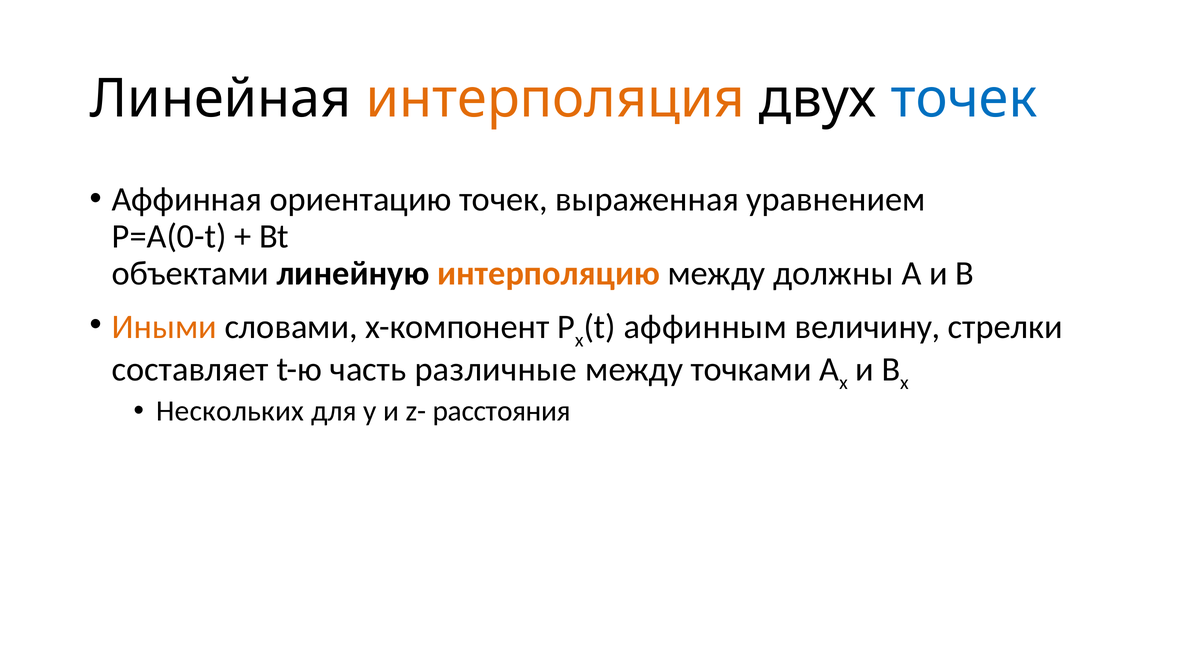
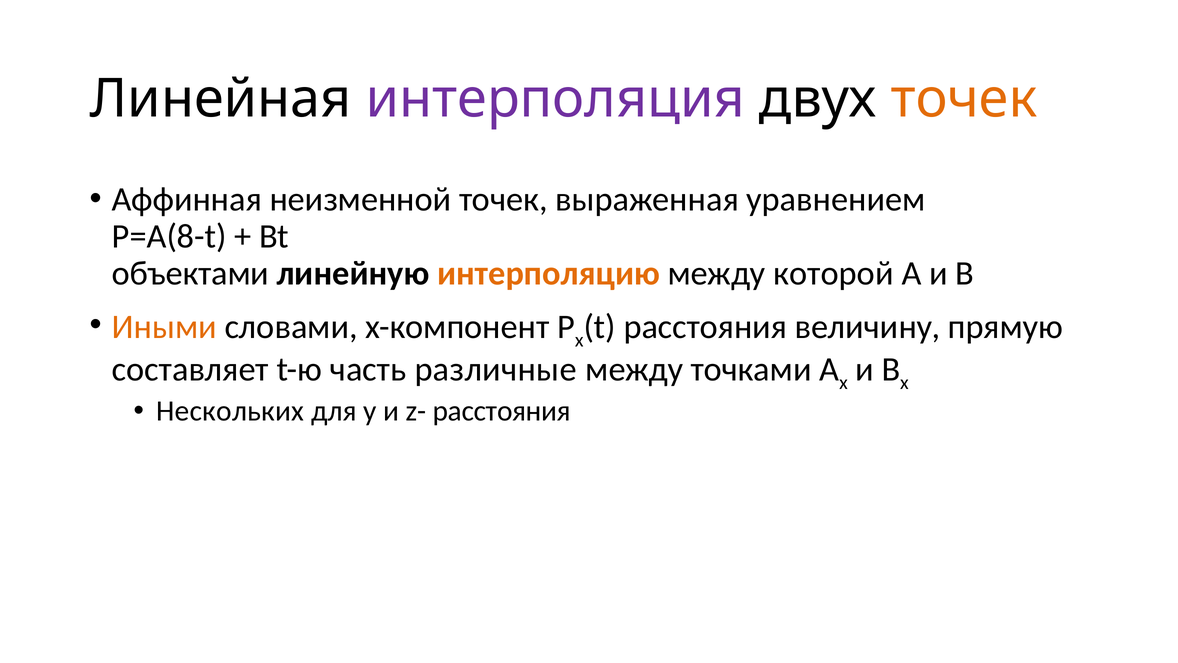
интерполяция colour: orange -> purple
точек at (964, 99) colour: blue -> orange
ориентацию: ориентацию -> неизменной
P=A(0-t: P=A(0-t -> P=A(8-t
должны: должны -> которой
аффинным at (705, 327): аффинным -> расстояния
стрелки: стрелки -> прямую
